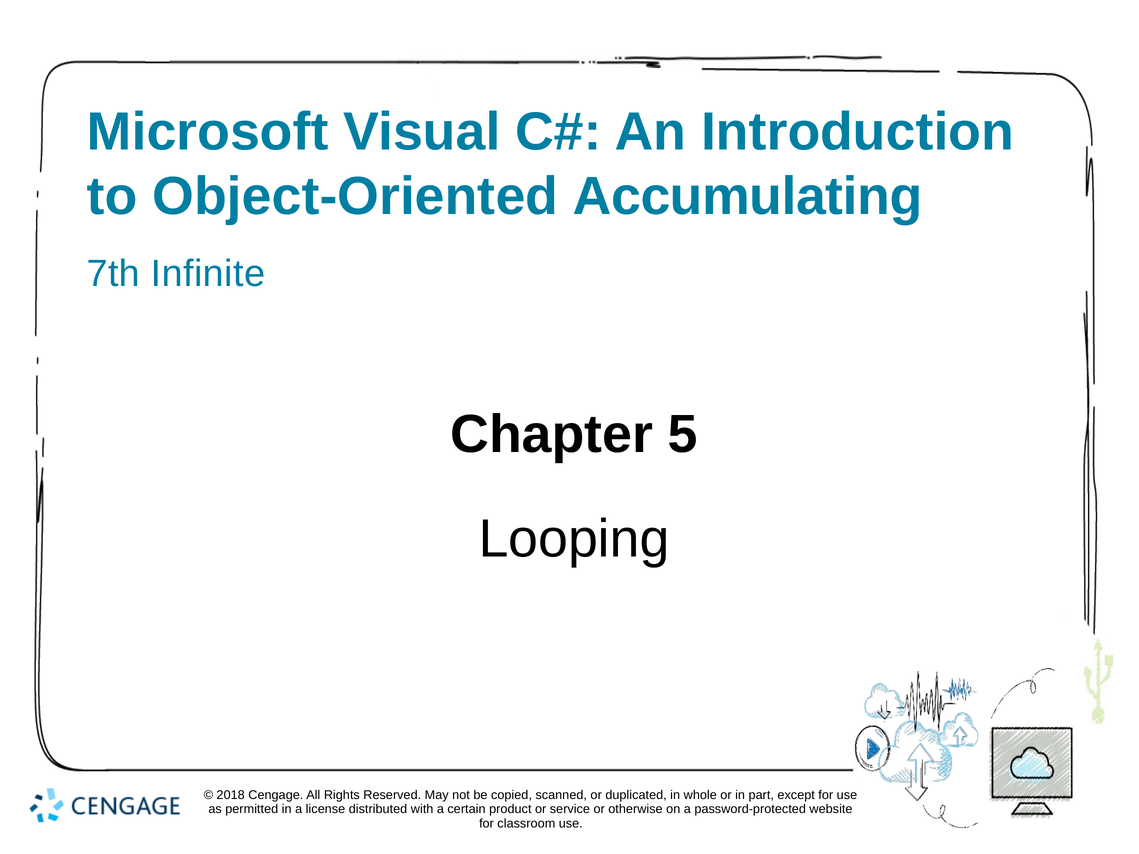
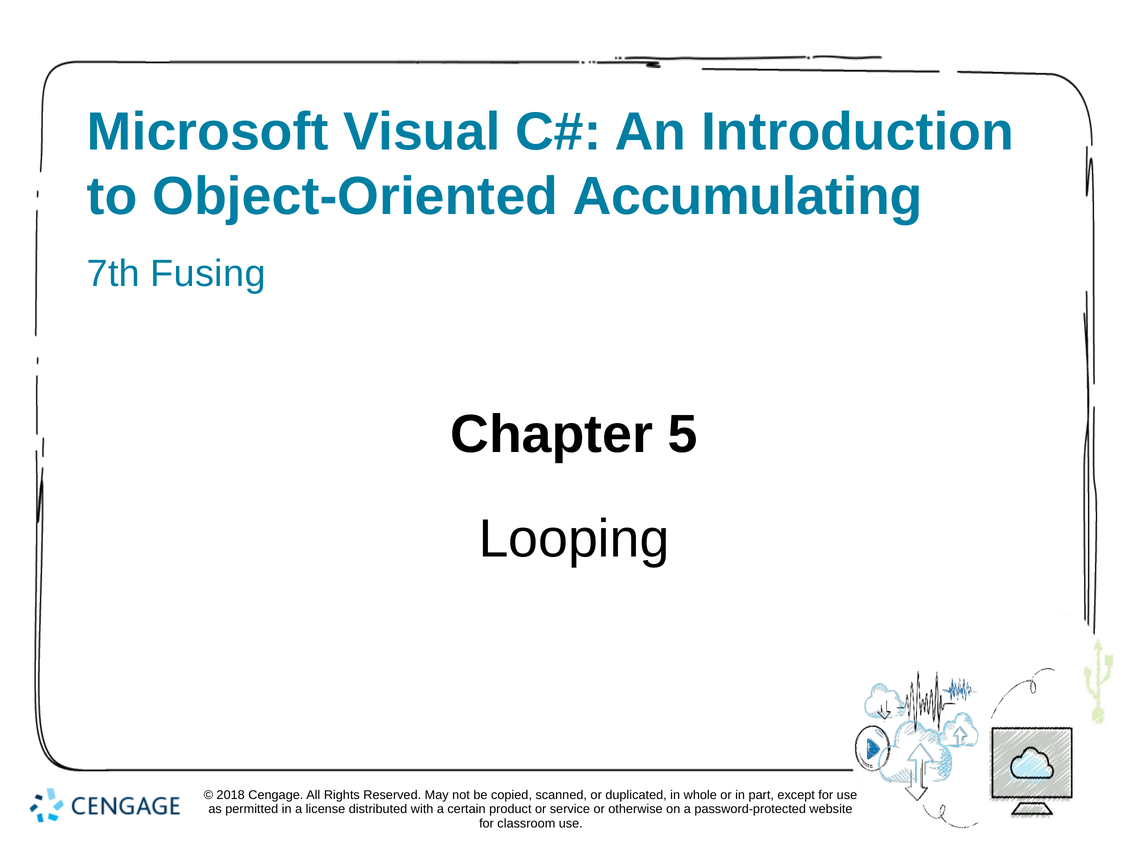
Infinite: Infinite -> Fusing
